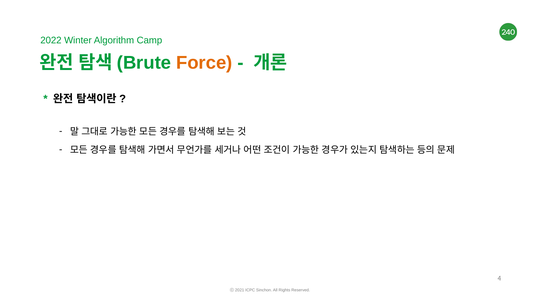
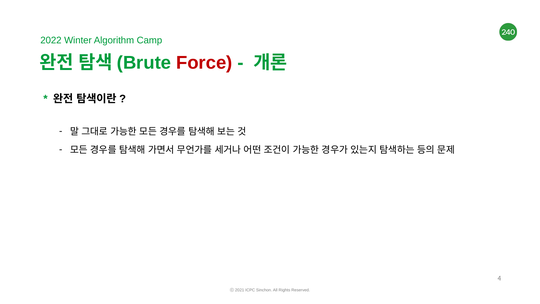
Force colour: orange -> red
